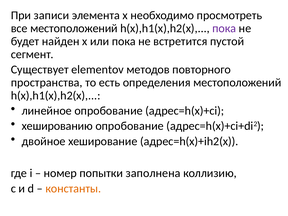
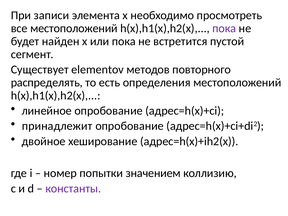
пространства: пространства -> распределять
хешированию: хешированию -> принадлежит
заполнена: заполнена -> значением
константы colour: orange -> purple
